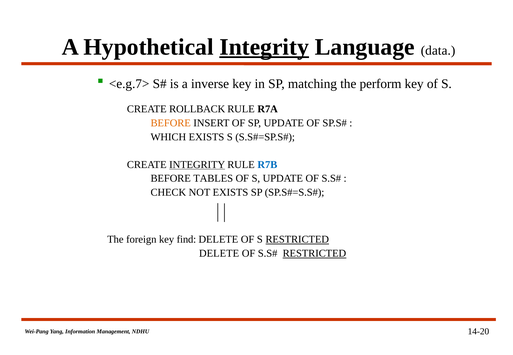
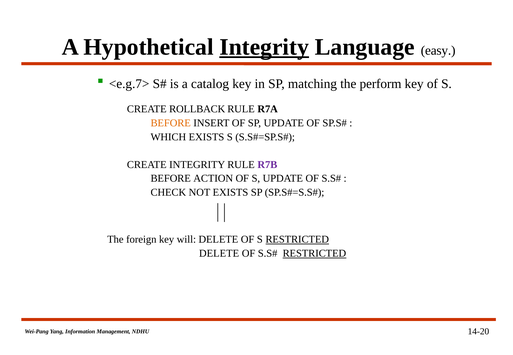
data: data -> easy
inverse: inverse -> catalog
INTEGRITY at (197, 165) underline: present -> none
R7B colour: blue -> purple
TABLES: TABLES -> ACTION
find: find -> will
